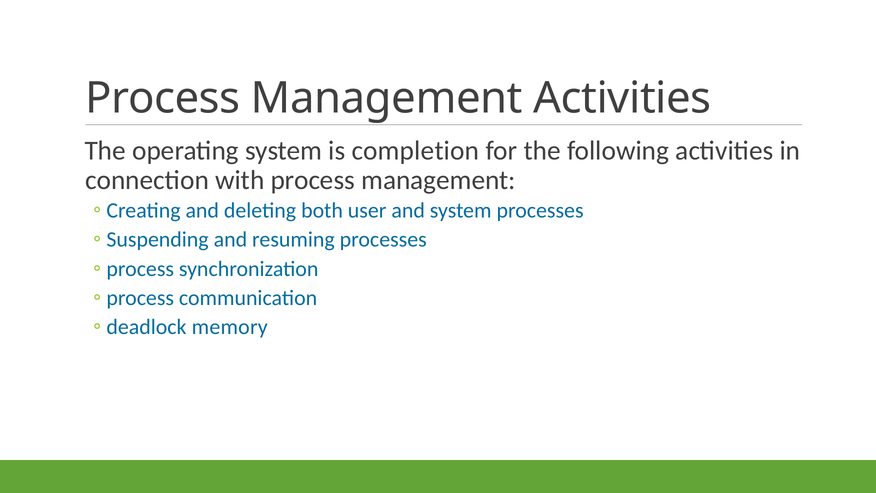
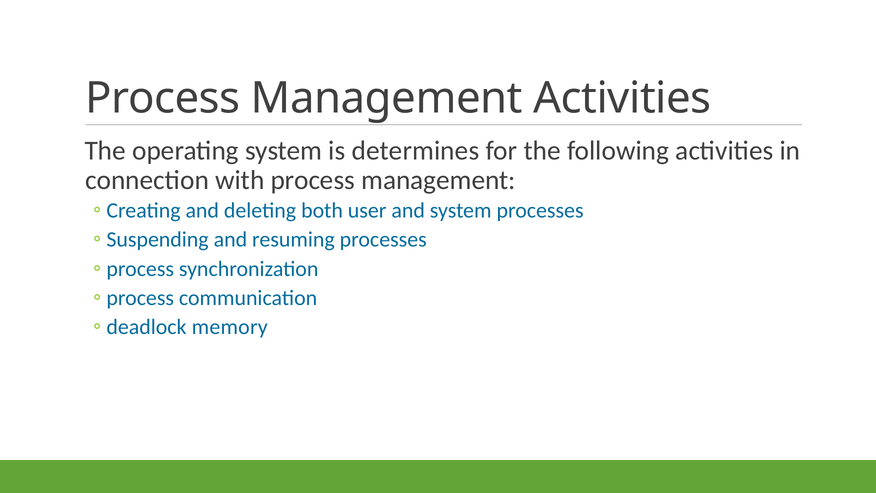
completion: completion -> determines
